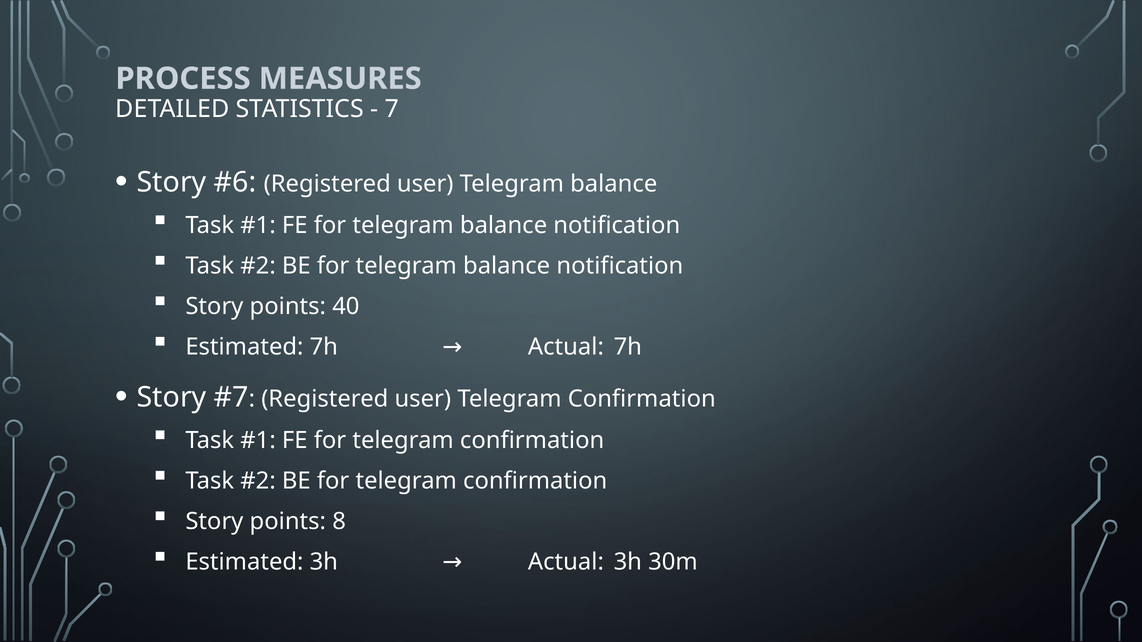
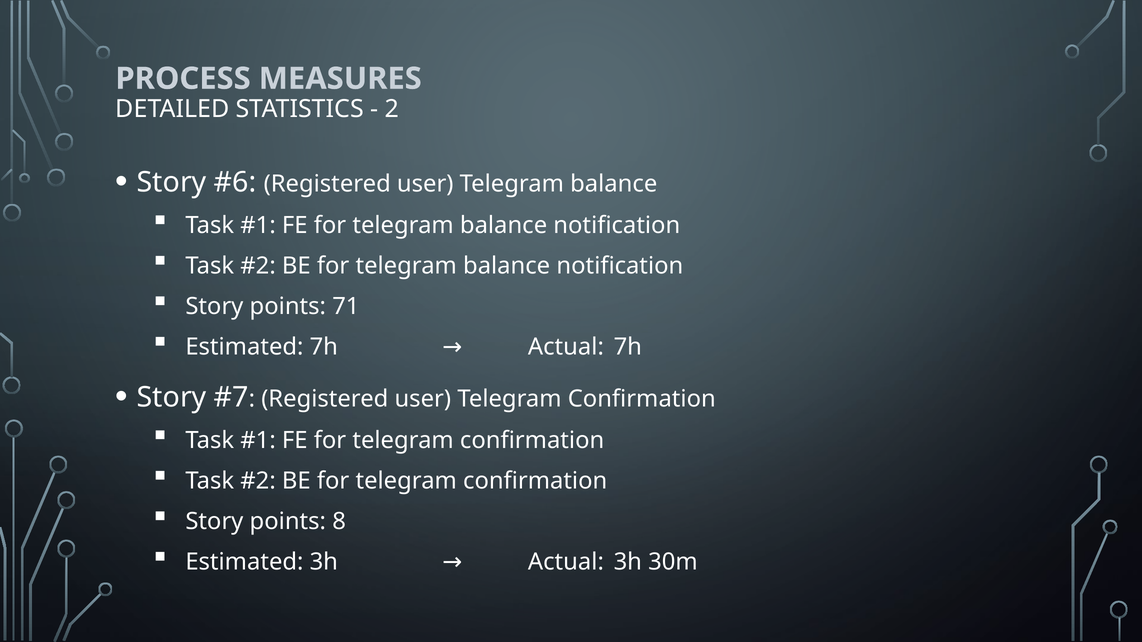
7: 7 -> 2
40: 40 -> 71
